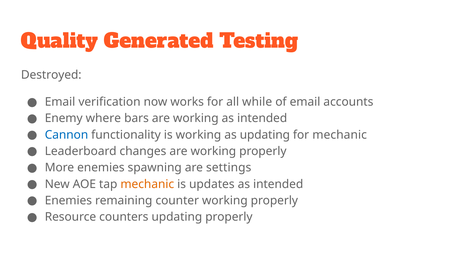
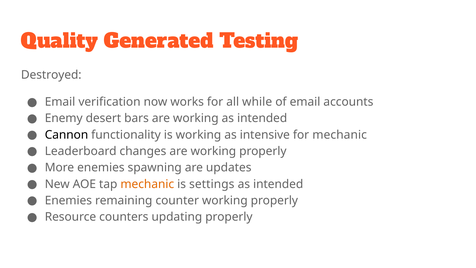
where: where -> desert
Cannon colour: blue -> black
as updating: updating -> intensive
settings: settings -> updates
updates: updates -> settings
